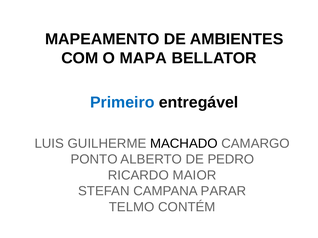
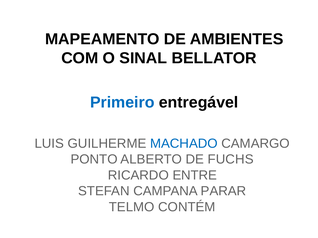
MAPA: MAPA -> SINAL
MACHADO colour: black -> blue
PEDRO: PEDRO -> FUCHS
MAIOR: MAIOR -> ENTRE
